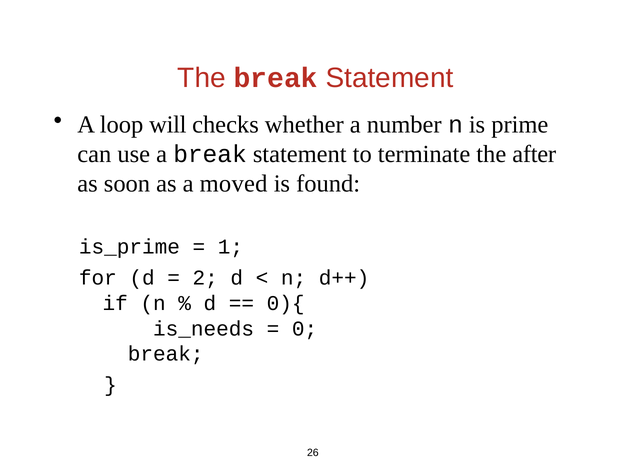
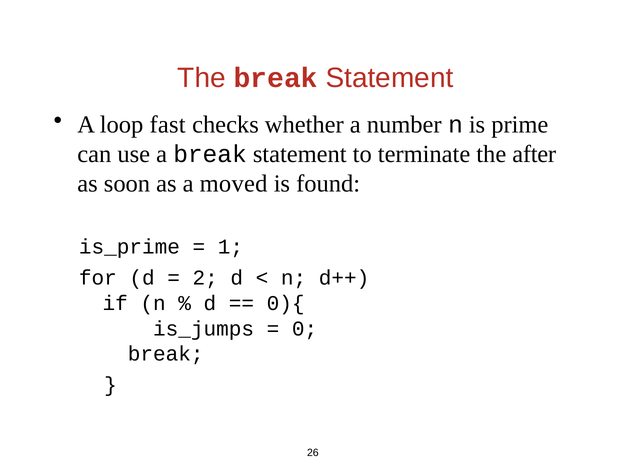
will: will -> fast
is_needs: is_needs -> is_jumps
